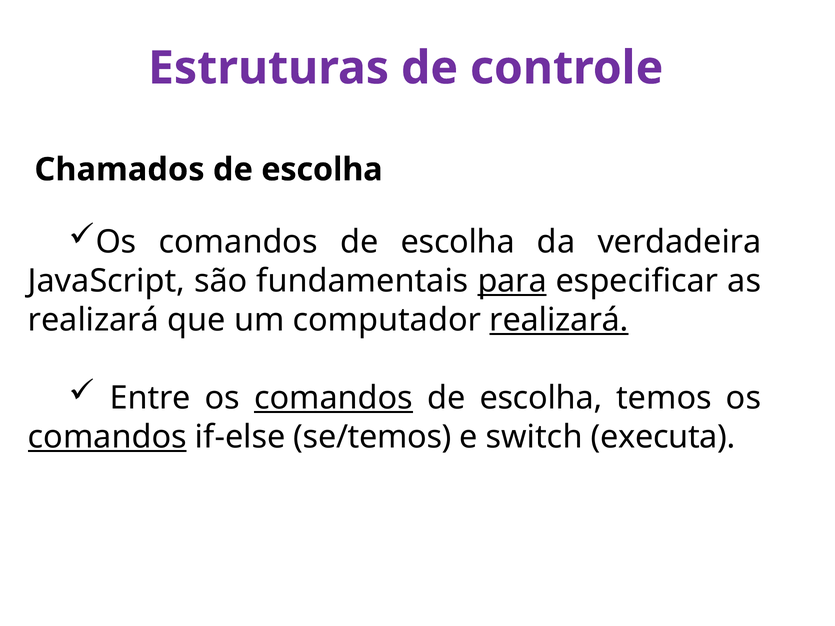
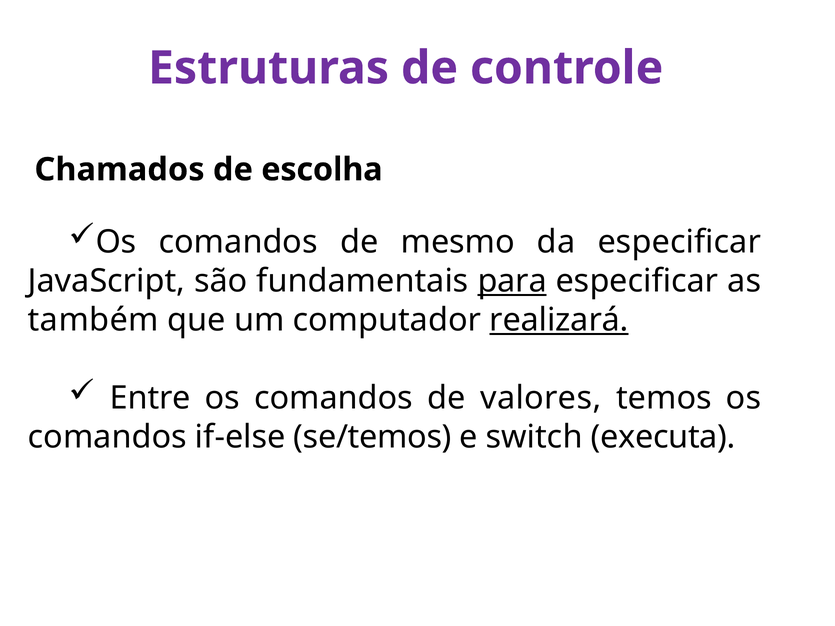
escolha at (458, 242): escolha -> mesmo
da verdadeira: verdadeira -> especificar
realizará at (93, 320): realizará -> também
comandos at (334, 398) underline: present -> none
escolha at (541, 398): escolha -> valores
comandos at (107, 437) underline: present -> none
